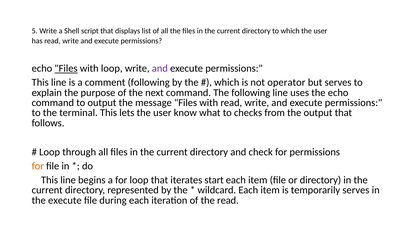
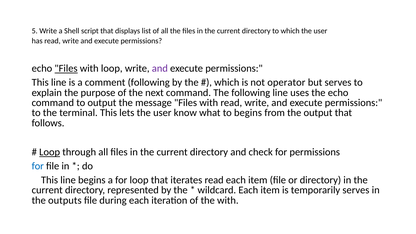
to checks: checks -> begins
Loop at (50, 152) underline: none -> present
for at (38, 166) colour: orange -> blue
iterates start: start -> read
the execute: execute -> outputs
the read: read -> with
